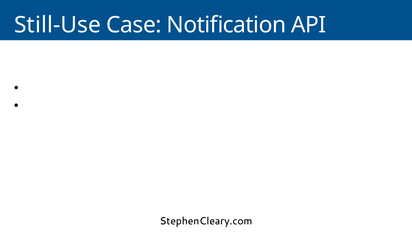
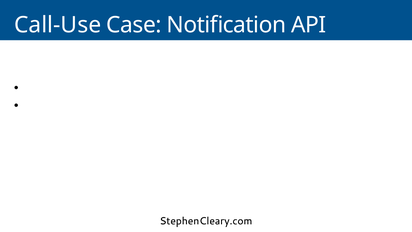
Still-Use: Still-Use -> Call-Use
